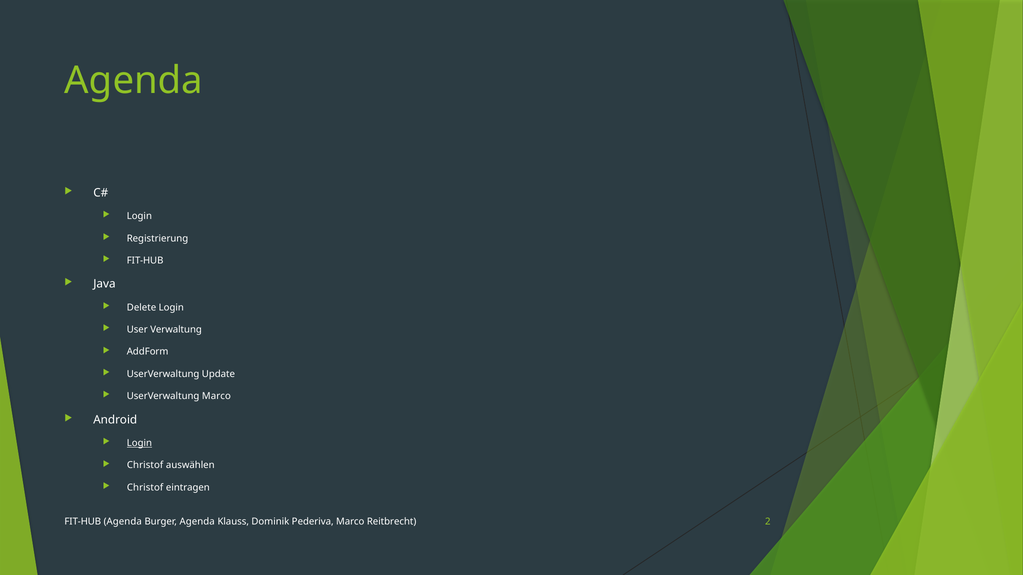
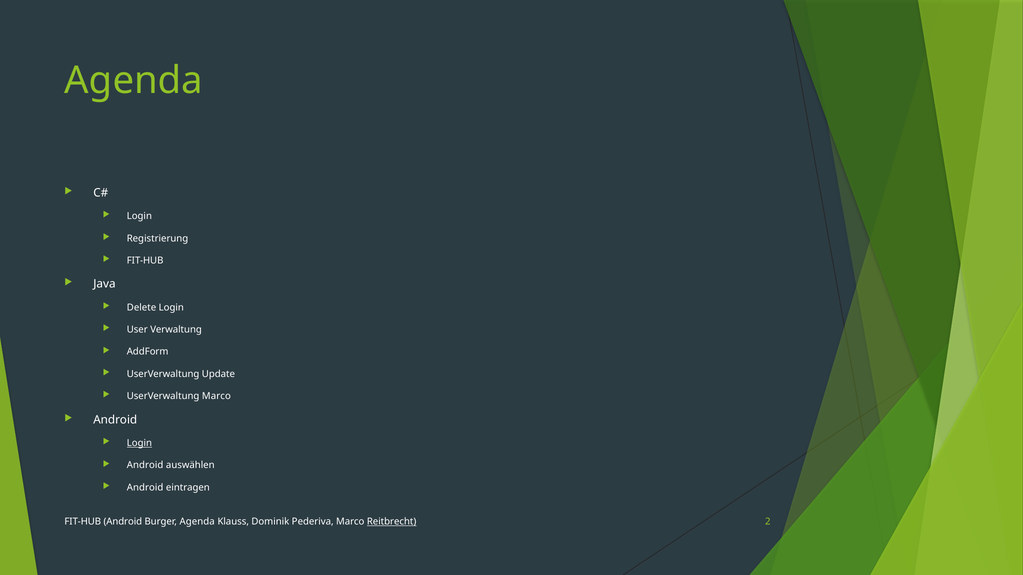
Christof at (145, 466): Christof -> Android
Christof at (145, 488): Christof -> Android
FIT-HUB Agenda: Agenda -> Android
Reitbrecht underline: none -> present
